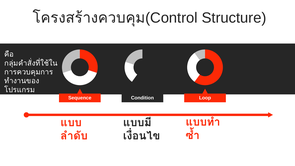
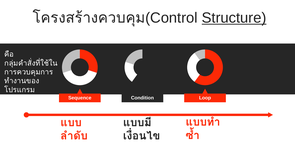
Structure underline: none -> present
